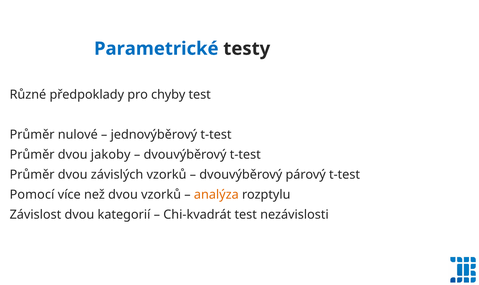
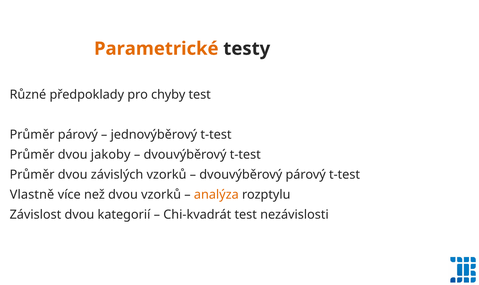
Parametrické colour: blue -> orange
Průměr nulové: nulové -> párový
Pomocí: Pomocí -> Vlastně
